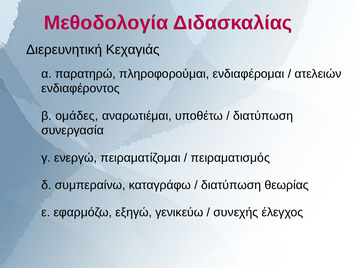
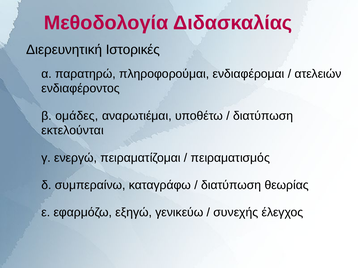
Κεχαγιάς: Κεχαγιάς -> Ιστορικές
συνεργασία: συνεργασία -> εκτελούνται
